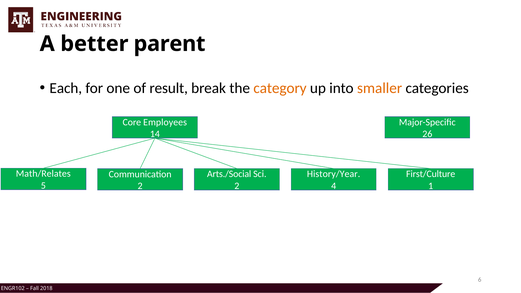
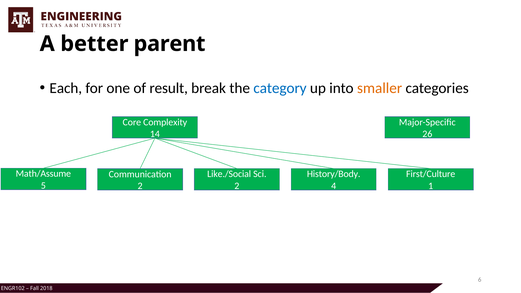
category colour: orange -> blue
Employees: Employees -> Complexity
Math/Relates: Math/Relates -> Math/Assume
Arts./Social: Arts./Social -> Like./Social
History/Year: History/Year -> History/Body
